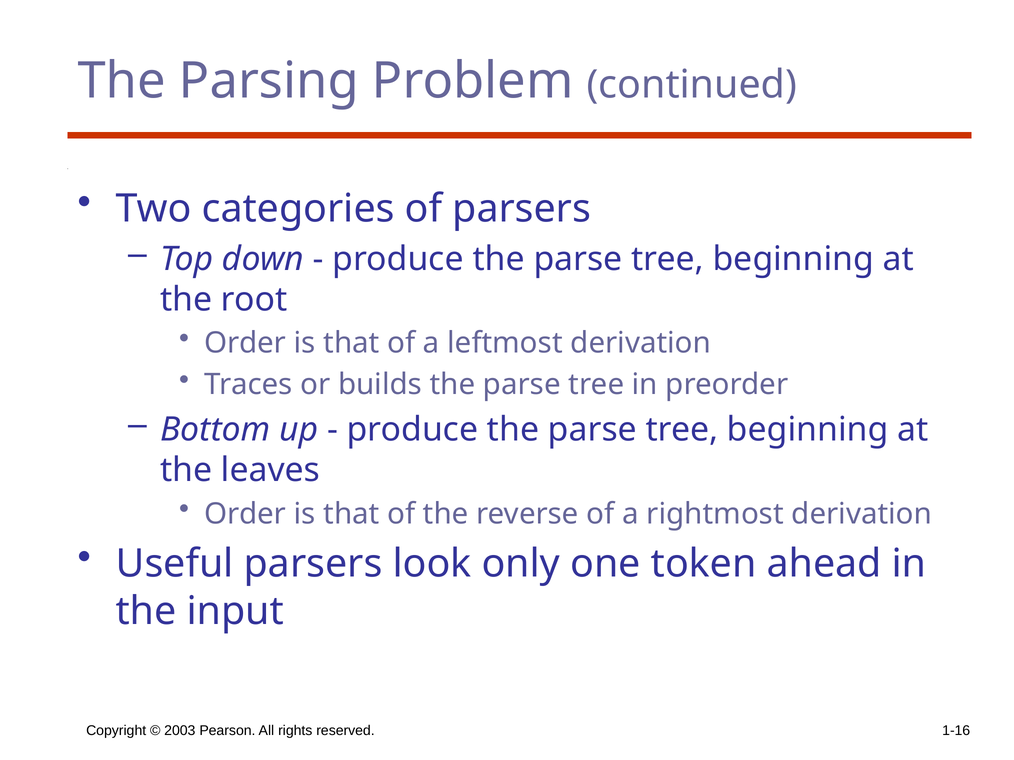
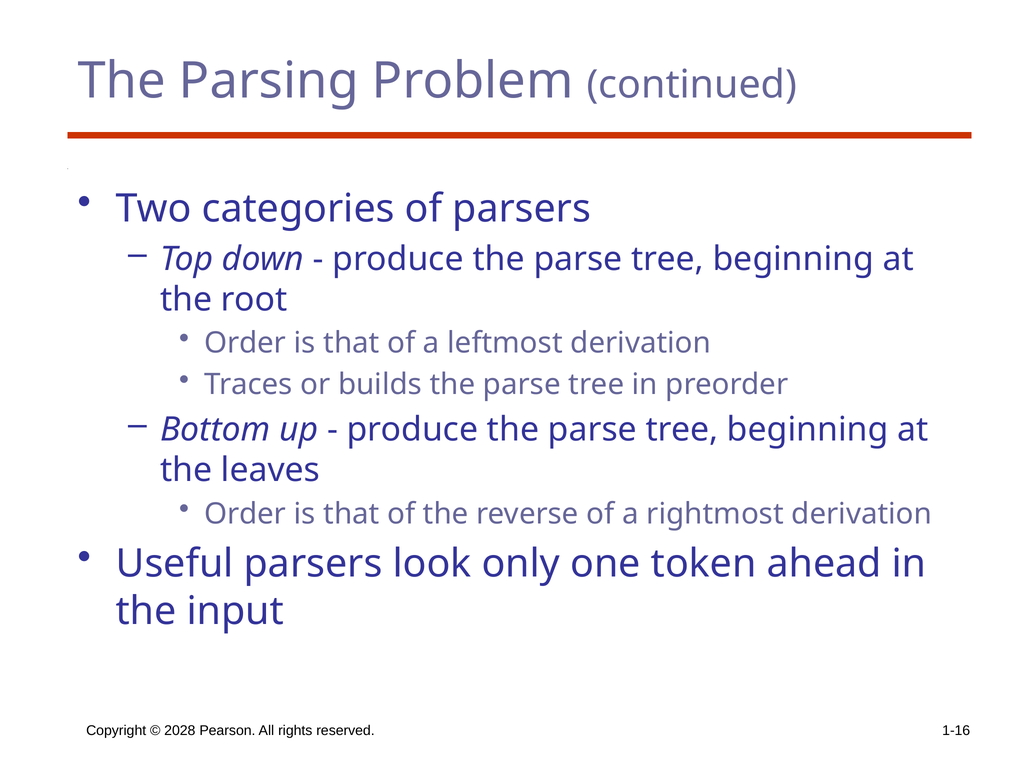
2003: 2003 -> 2028
